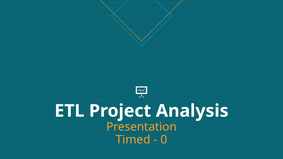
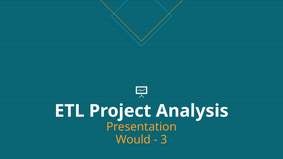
Timed: Timed -> Would
0: 0 -> 3
